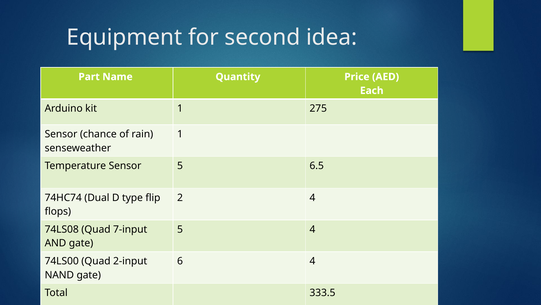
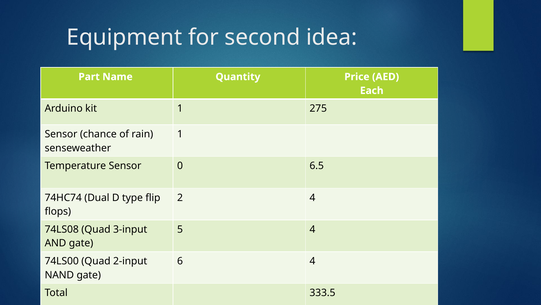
Sensor 5: 5 -> 0
7-input: 7-input -> 3-input
